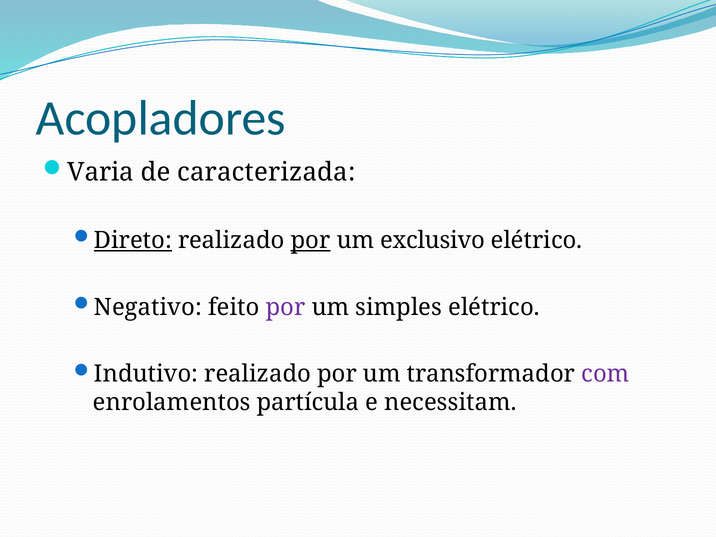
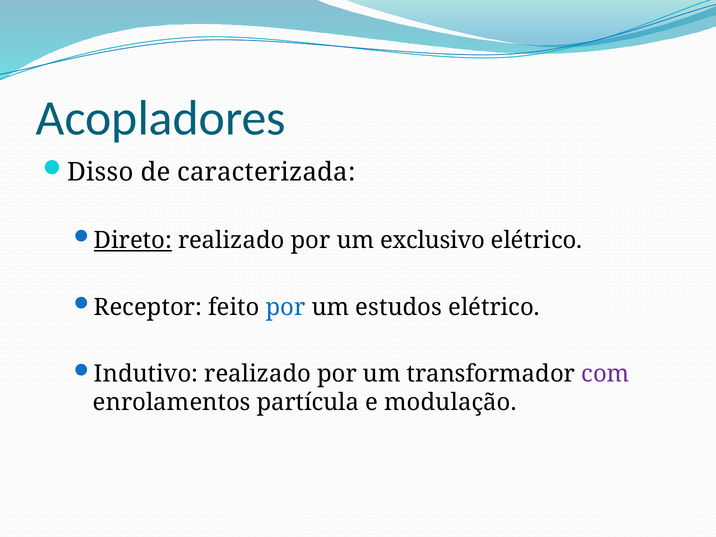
Varia: Varia -> Disso
por at (311, 240) underline: present -> none
Negativo: Negativo -> Receptor
por at (286, 307) colour: purple -> blue
simples: simples -> estudos
necessitam: necessitam -> modulação
